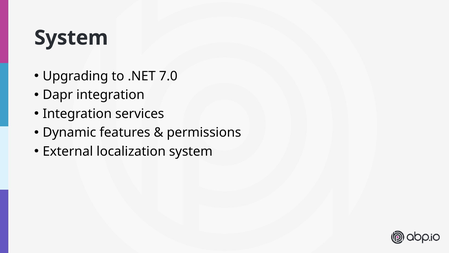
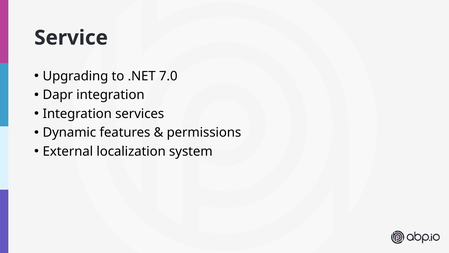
System at (71, 38): System -> Service
